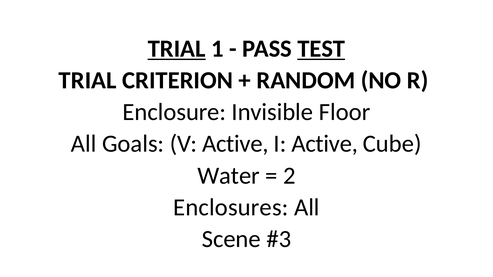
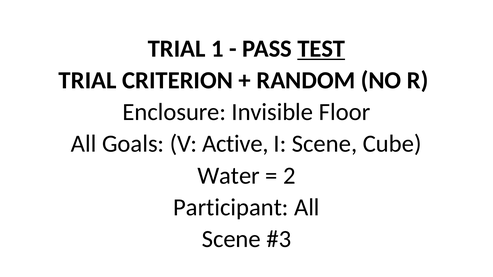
TRIAL at (177, 49) underline: present -> none
I Active: Active -> Scene
Enclosures: Enclosures -> Participant
